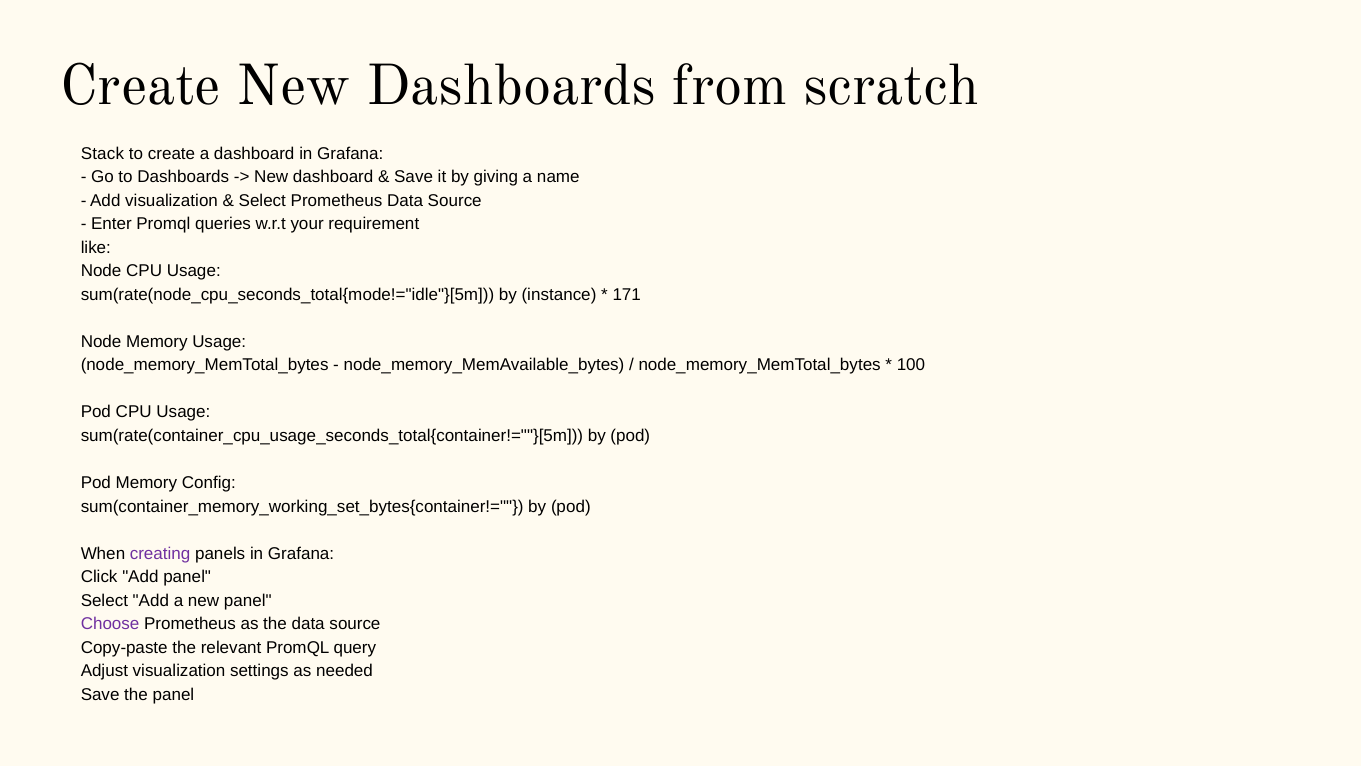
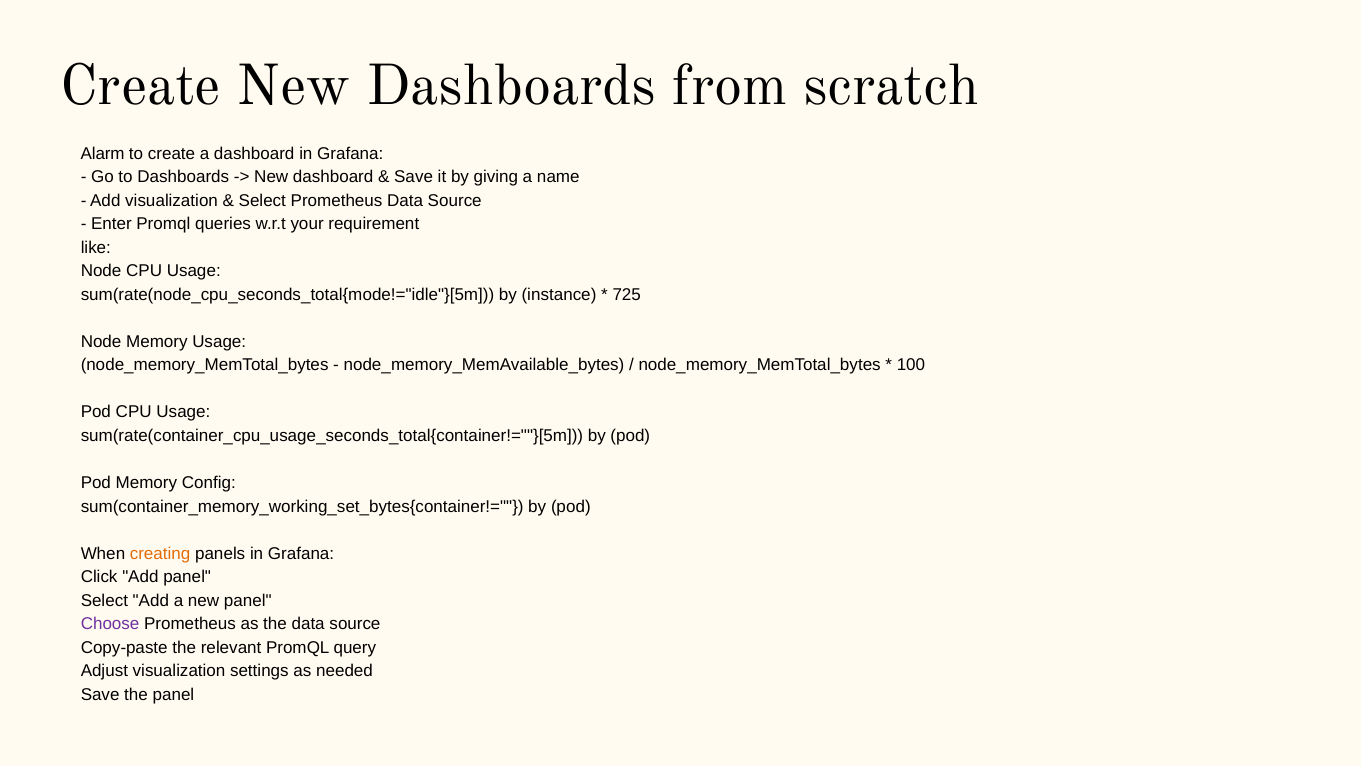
Stack: Stack -> Alarm
171: 171 -> 725
creating colour: purple -> orange
